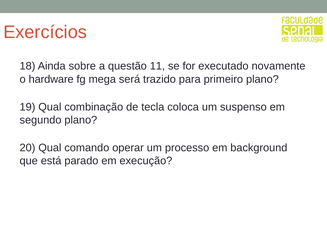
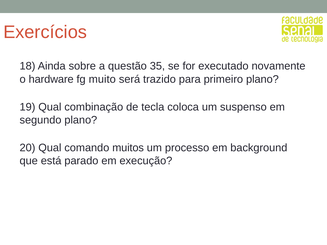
11: 11 -> 35
mega: mega -> muito
operar: operar -> muitos
